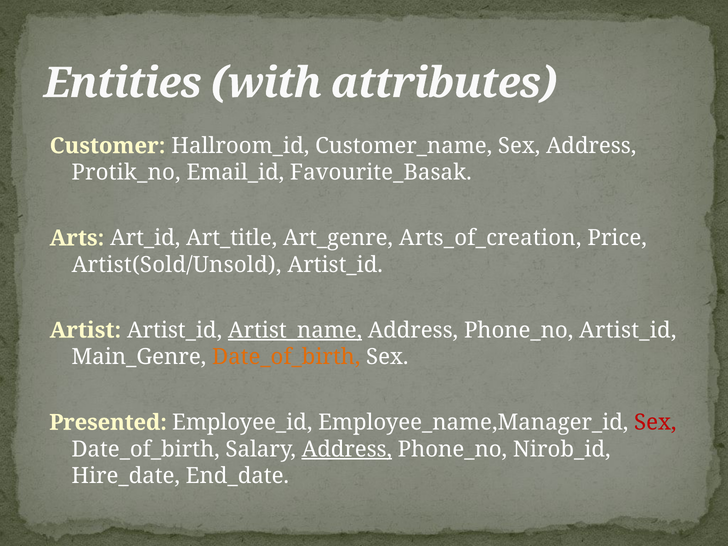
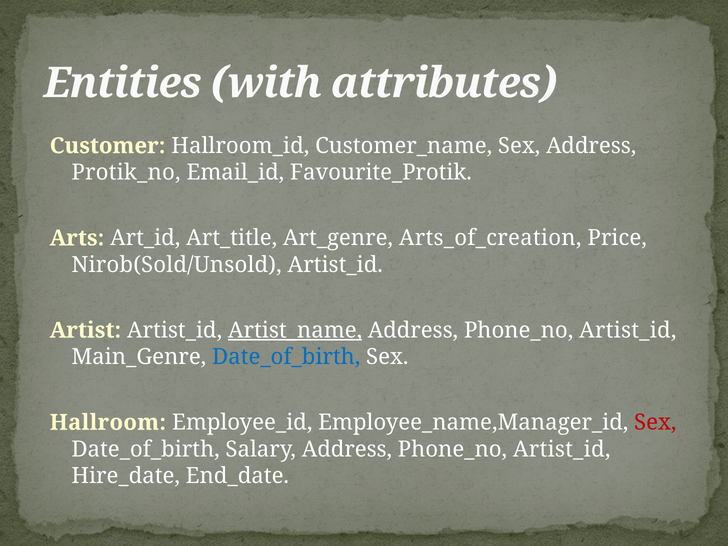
Favourite_Basak: Favourite_Basak -> Favourite_Protik
Artist(Sold/Unsold: Artist(Sold/Unsold -> Nirob(Sold/Unsold
Date_of_birth at (286, 357) colour: orange -> blue
Presented: Presented -> Hallroom
Address at (347, 449) underline: present -> none
Nirob_id at (562, 449): Nirob_id -> Artist_id
